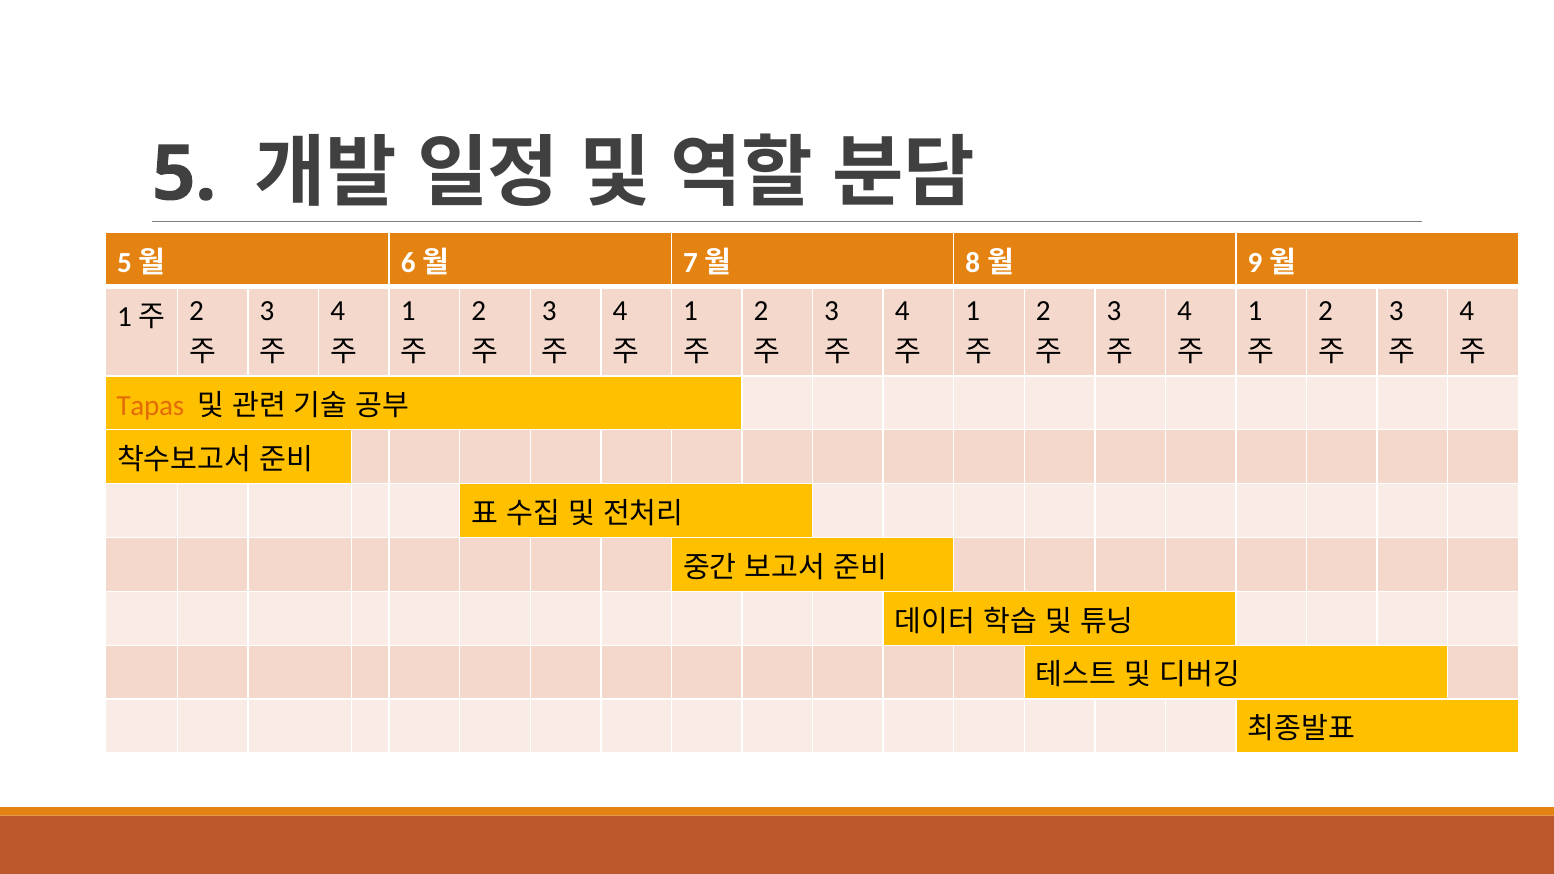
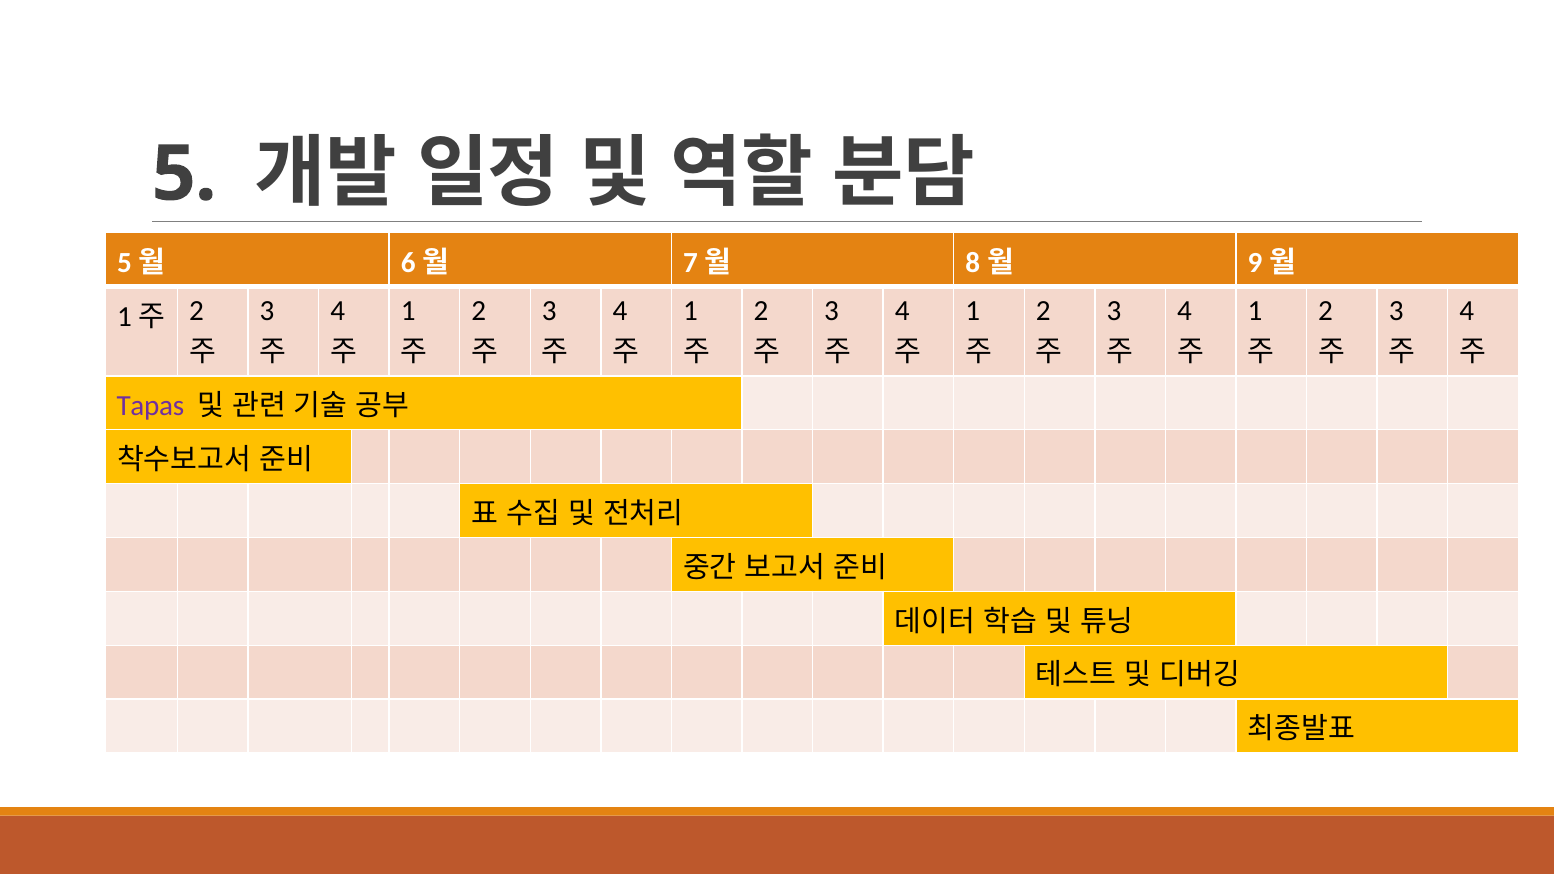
Tapas colour: orange -> purple
